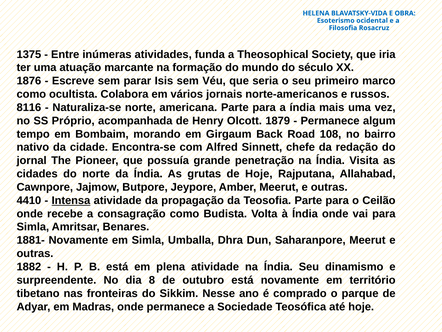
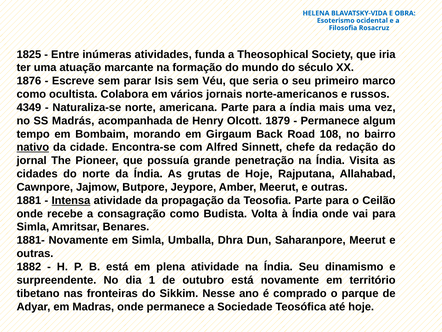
1375: 1375 -> 1825
8116: 8116 -> 4349
Próprio: Próprio -> Madrás
nativo underline: none -> present
4410: 4410 -> 1881
8: 8 -> 1
